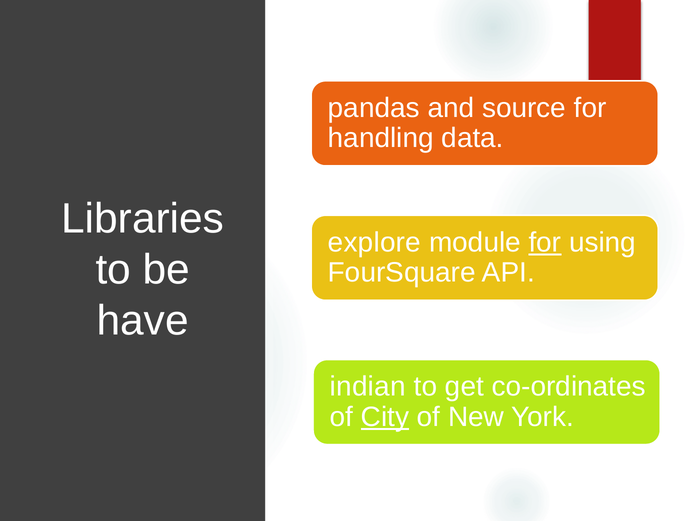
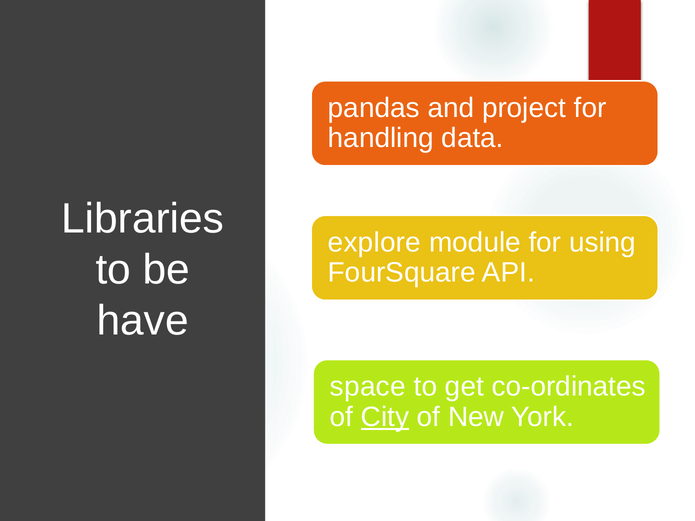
source: source -> project
for at (545, 243) underline: present -> none
indian: indian -> space
